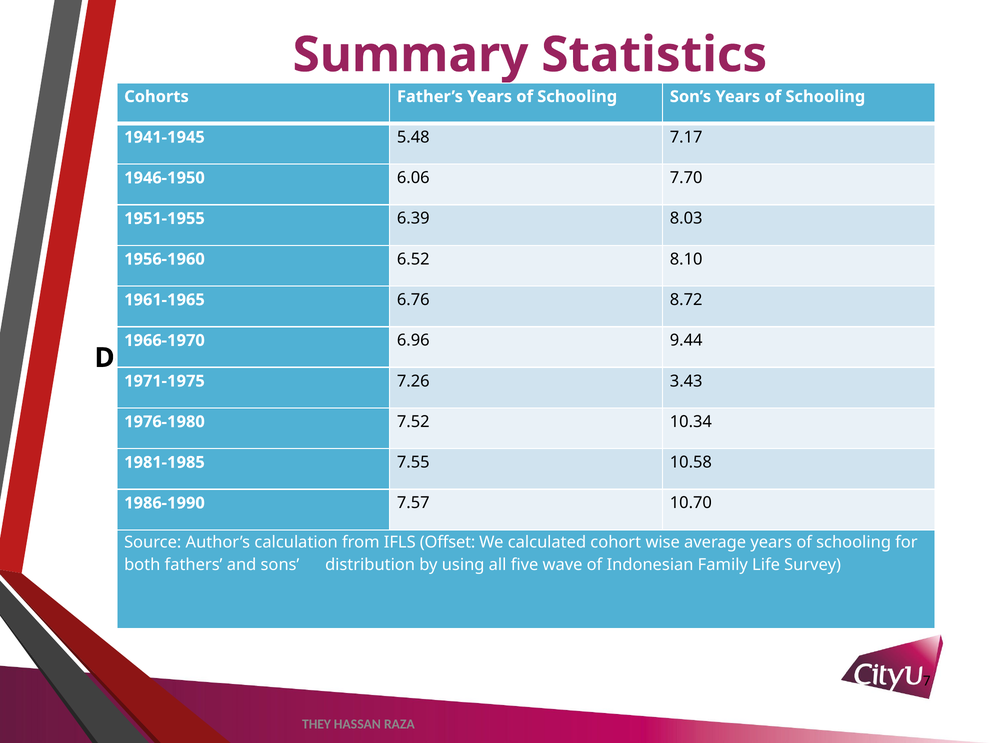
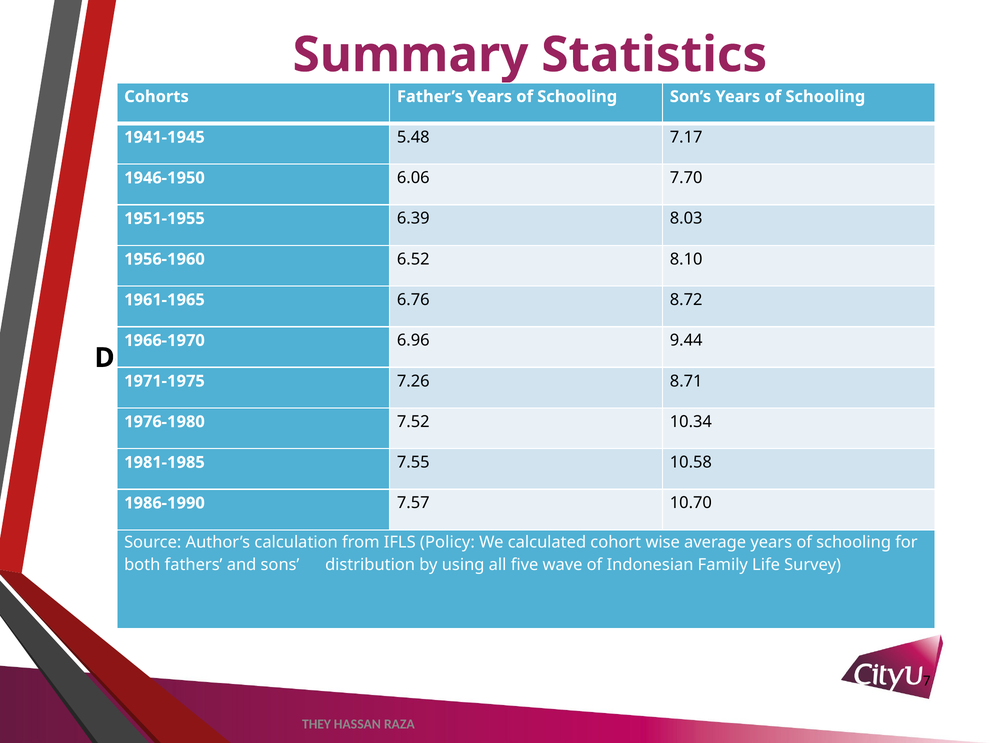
3.43: 3.43 -> 8.71
Offset: Offset -> Policy
